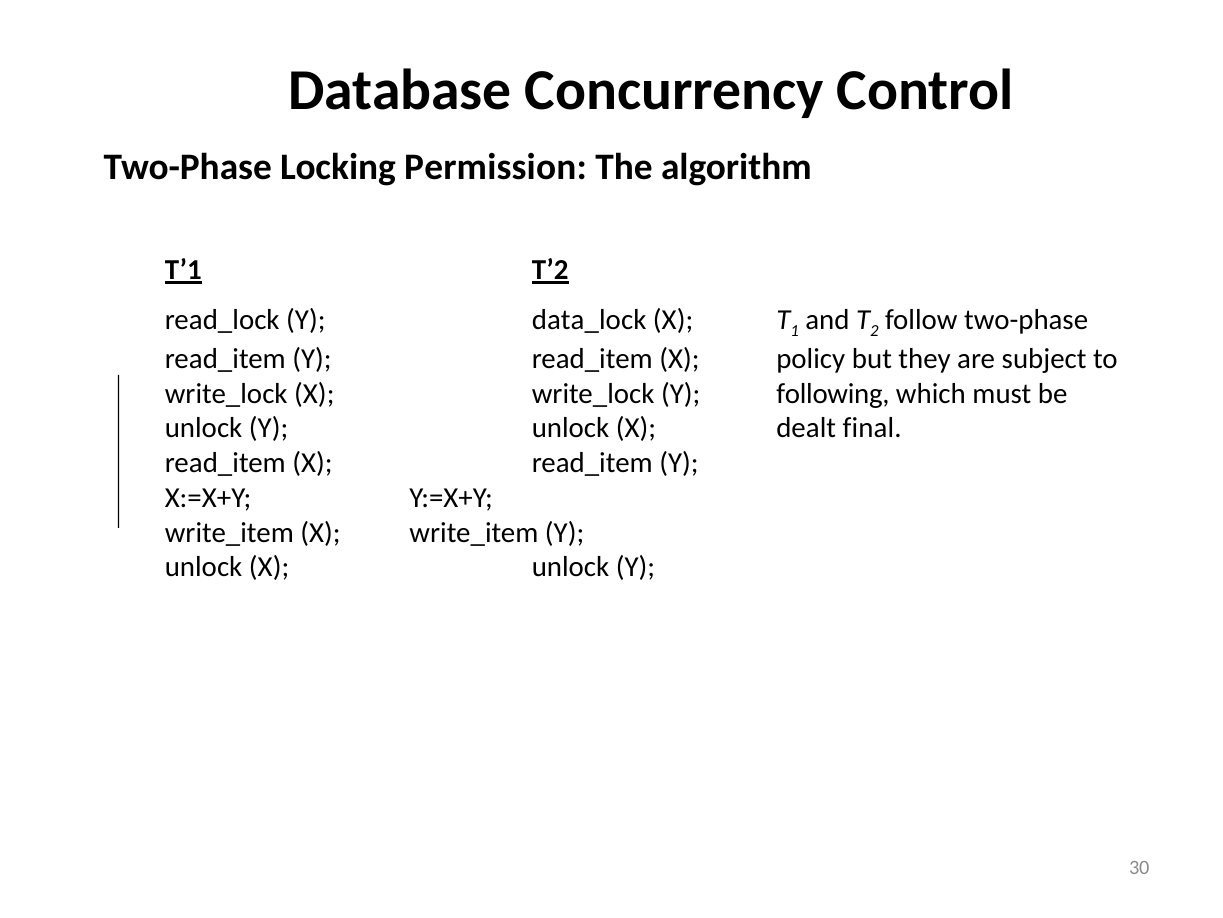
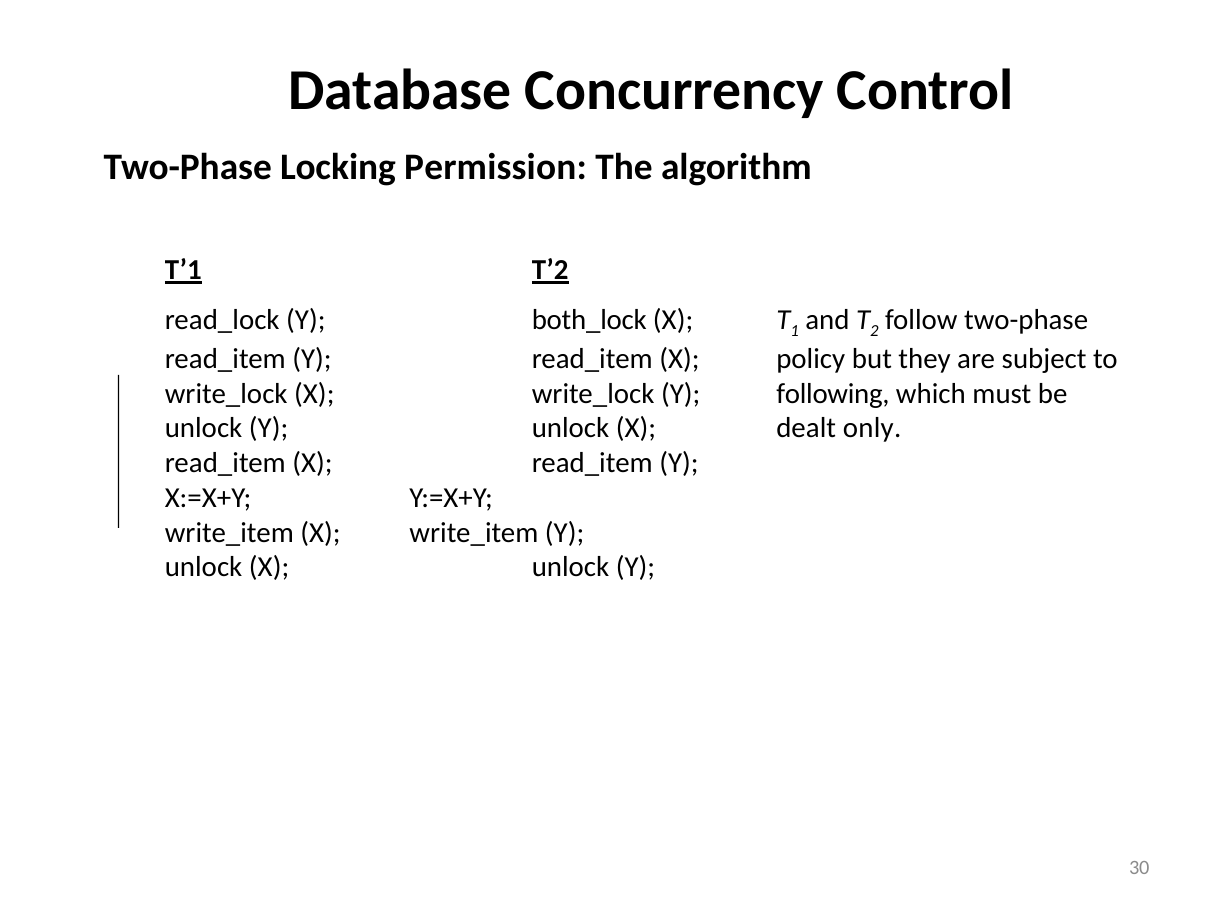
data_lock: data_lock -> both_lock
final: final -> only
